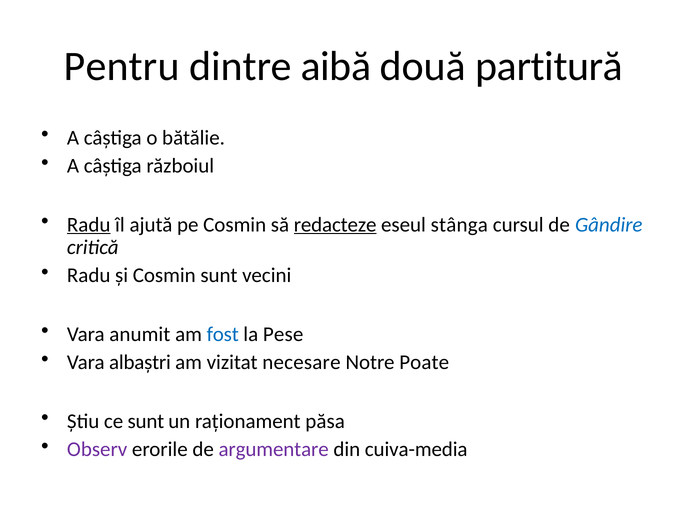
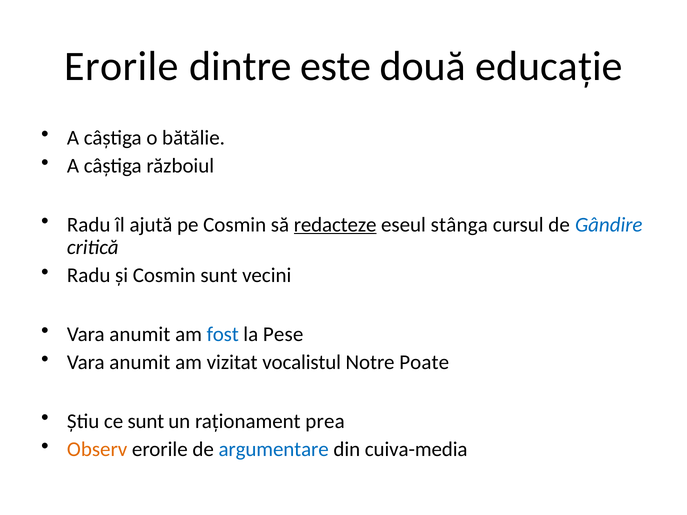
Pentru at (122, 67): Pentru -> Erorile
aibă: aibă -> este
partitură: partitură -> educație
Radu at (89, 225) underline: present -> none
albaștri at (140, 363): albaștri -> anumit
necesare: necesare -> vocalistul
păsa: păsa -> prea
Observ colour: purple -> orange
argumentare colour: purple -> blue
